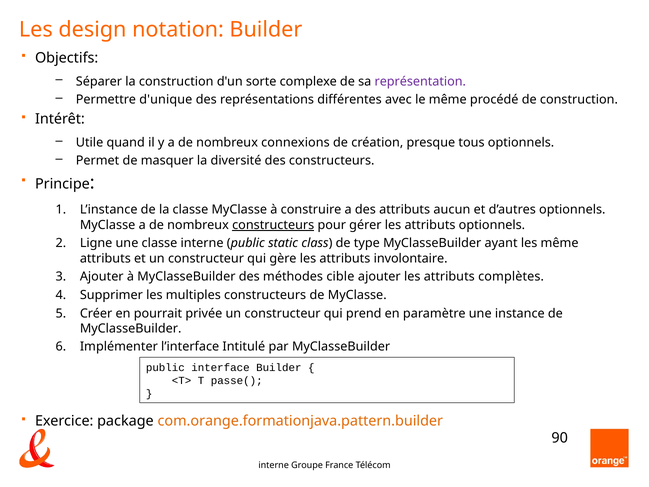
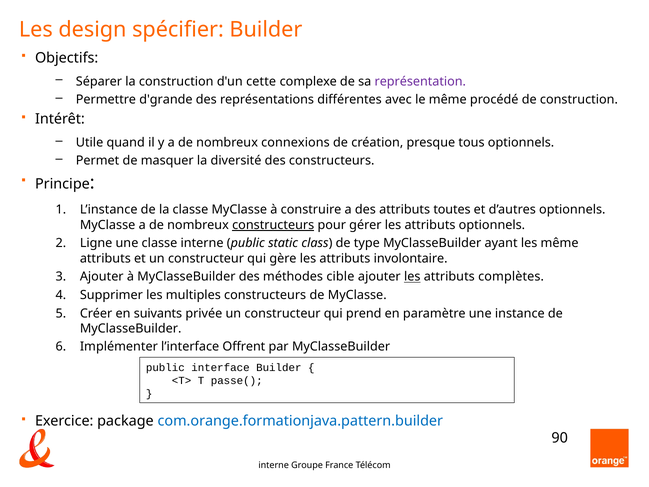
notation: notation -> spécifier
sorte: sorte -> cette
d'unique: d'unique -> d'grande
aucun: aucun -> toutes
les at (412, 277) underline: none -> present
pourrait: pourrait -> suivants
Intitulé: Intitulé -> Offrent
com.orange.formationjava.pattern.builder colour: orange -> blue
